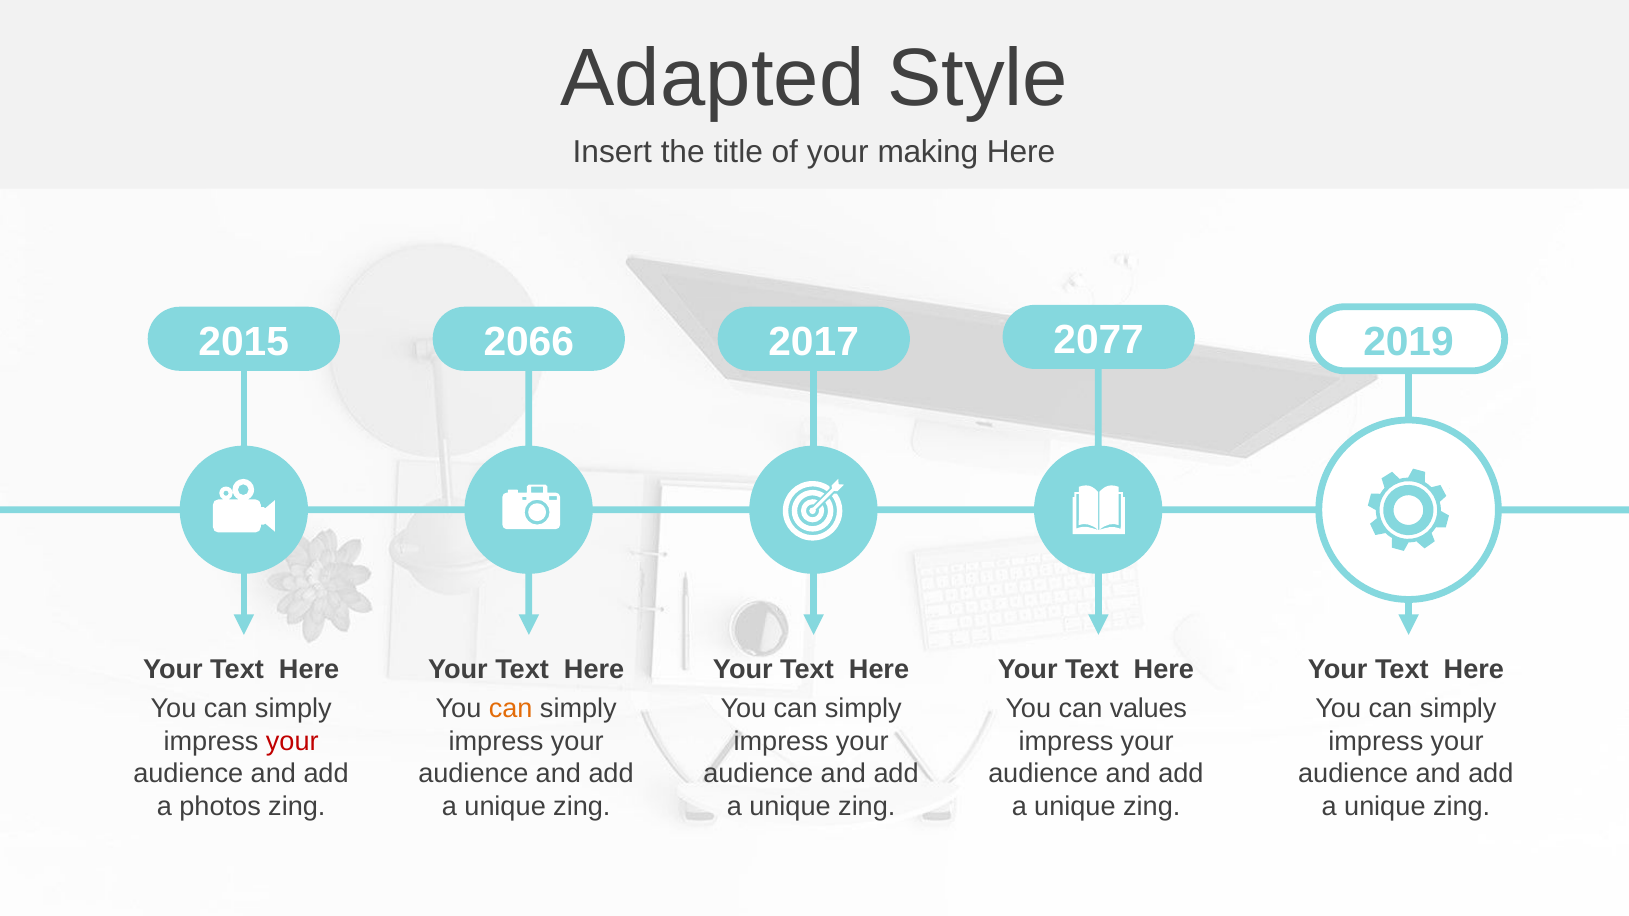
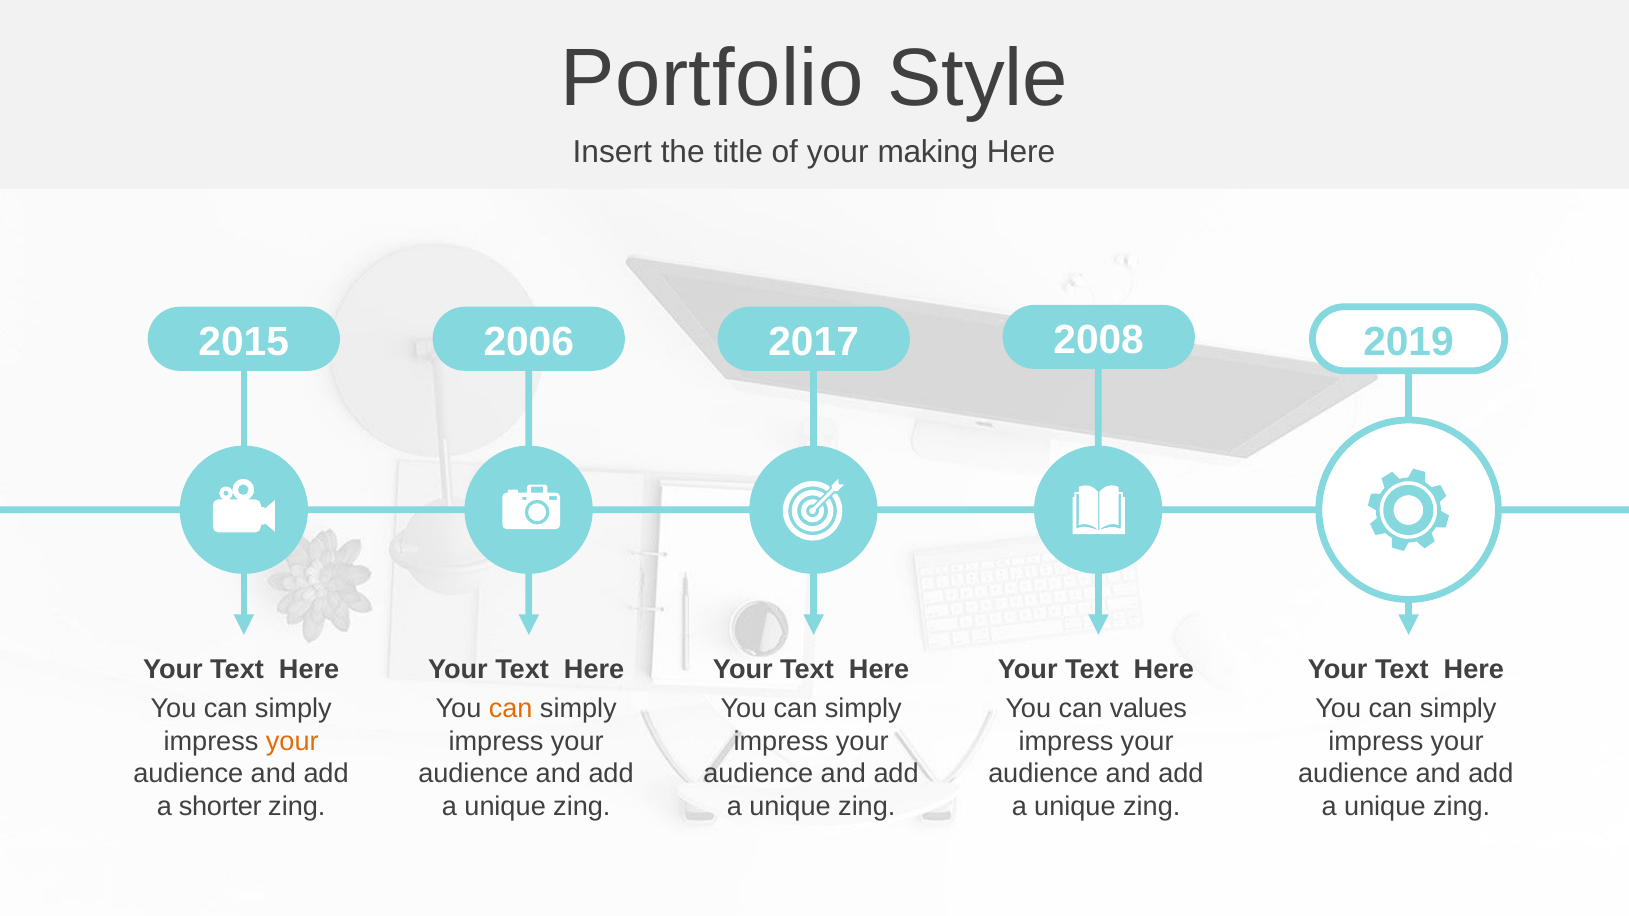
Adapted: Adapted -> Portfolio
2066: 2066 -> 2006
2077: 2077 -> 2008
your at (292, 742) colour: red -> orange
photos: photos -> shorter
